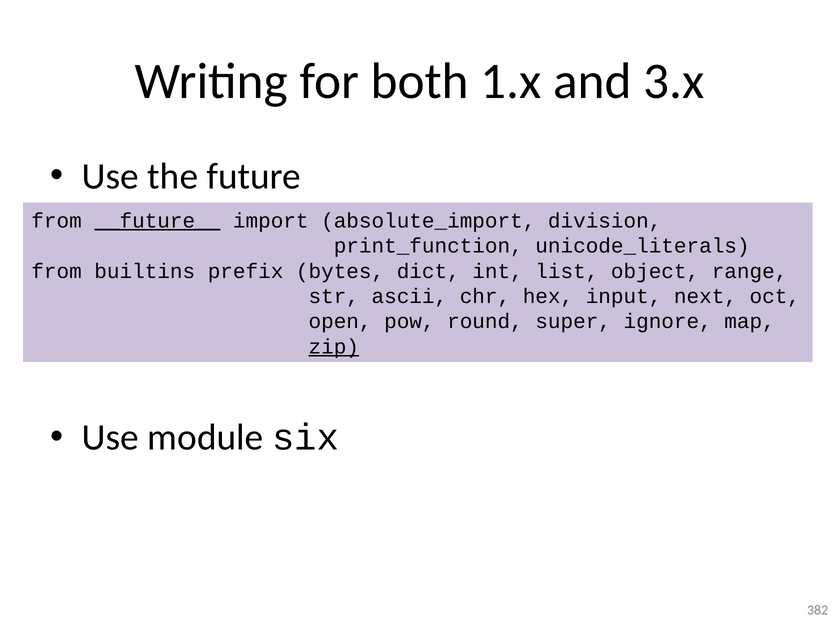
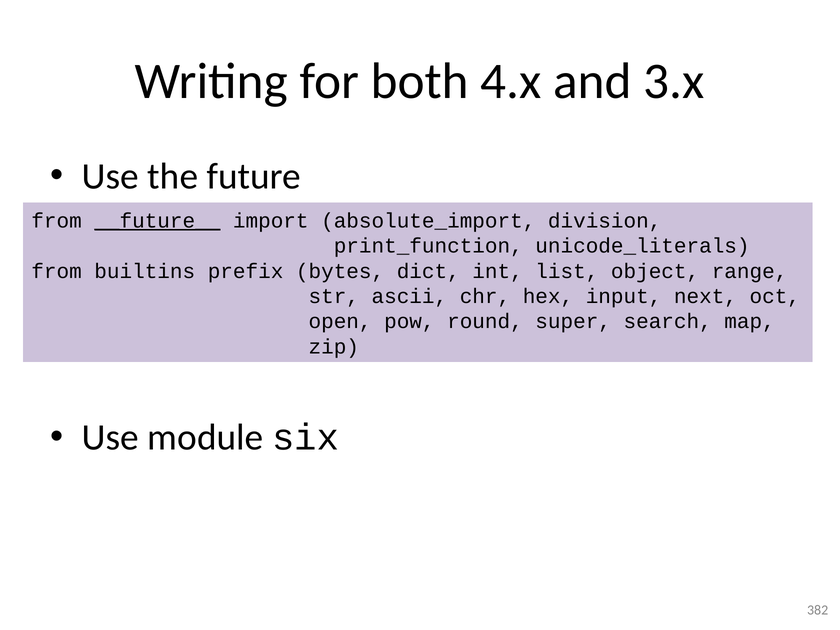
1.x: 1.x -> 4.x
ignore: ignore -> search
zip underline: present -> none
